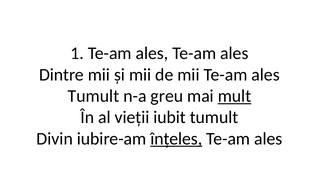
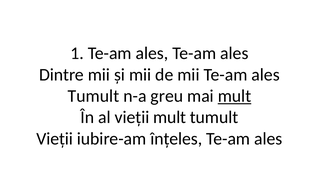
vieții iubit: iubit -> mult
Divin at (55, 138): Divin -> Vieții
înțeles underline: present -> none
